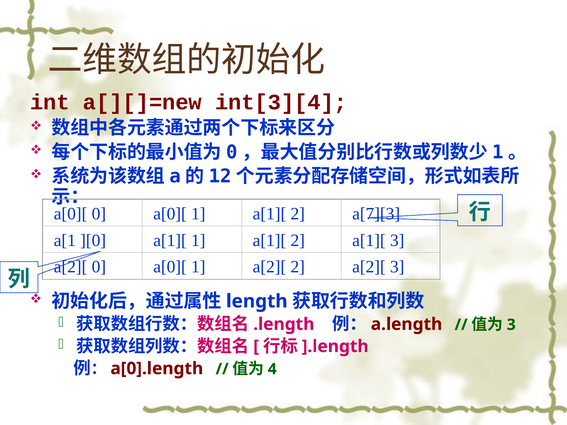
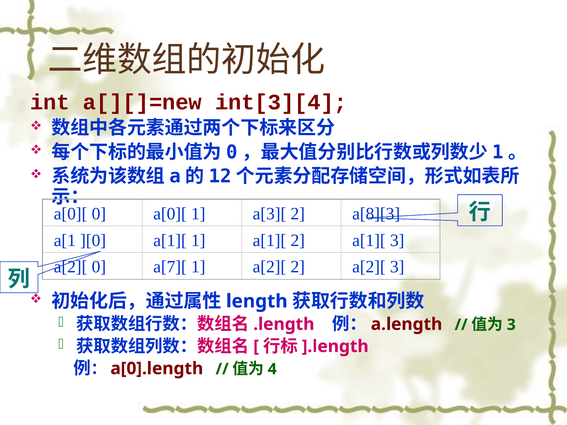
a[0][ 1 a[1][: a[1][ -> a[3][
a[7][3: a[7][3 -> a[8][3
a[2][ 0 a[0][: a[0][ -> a[7][
